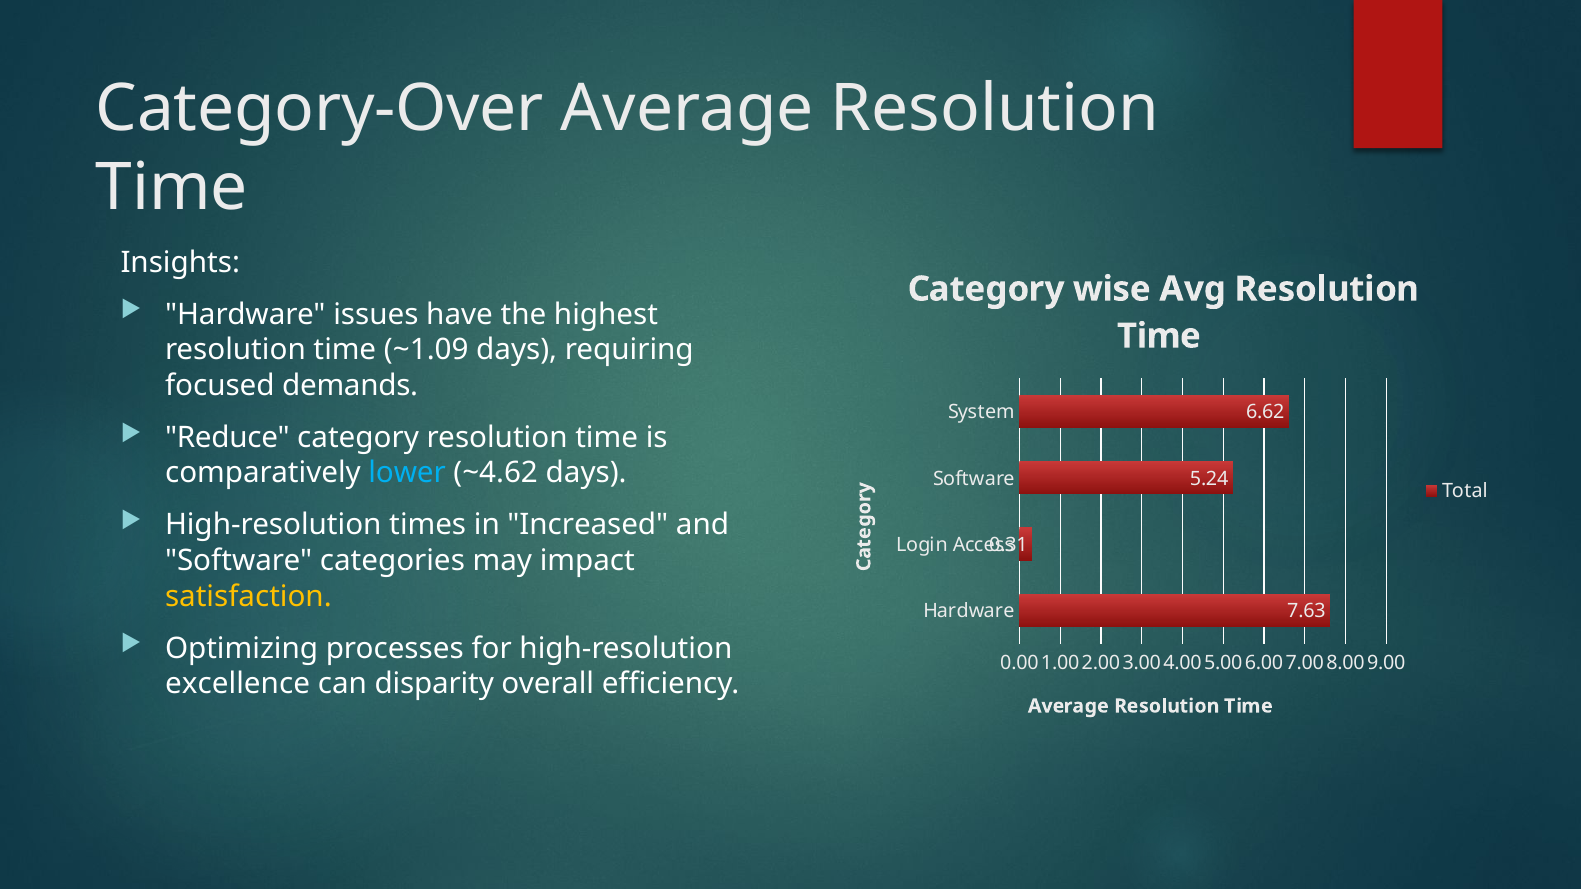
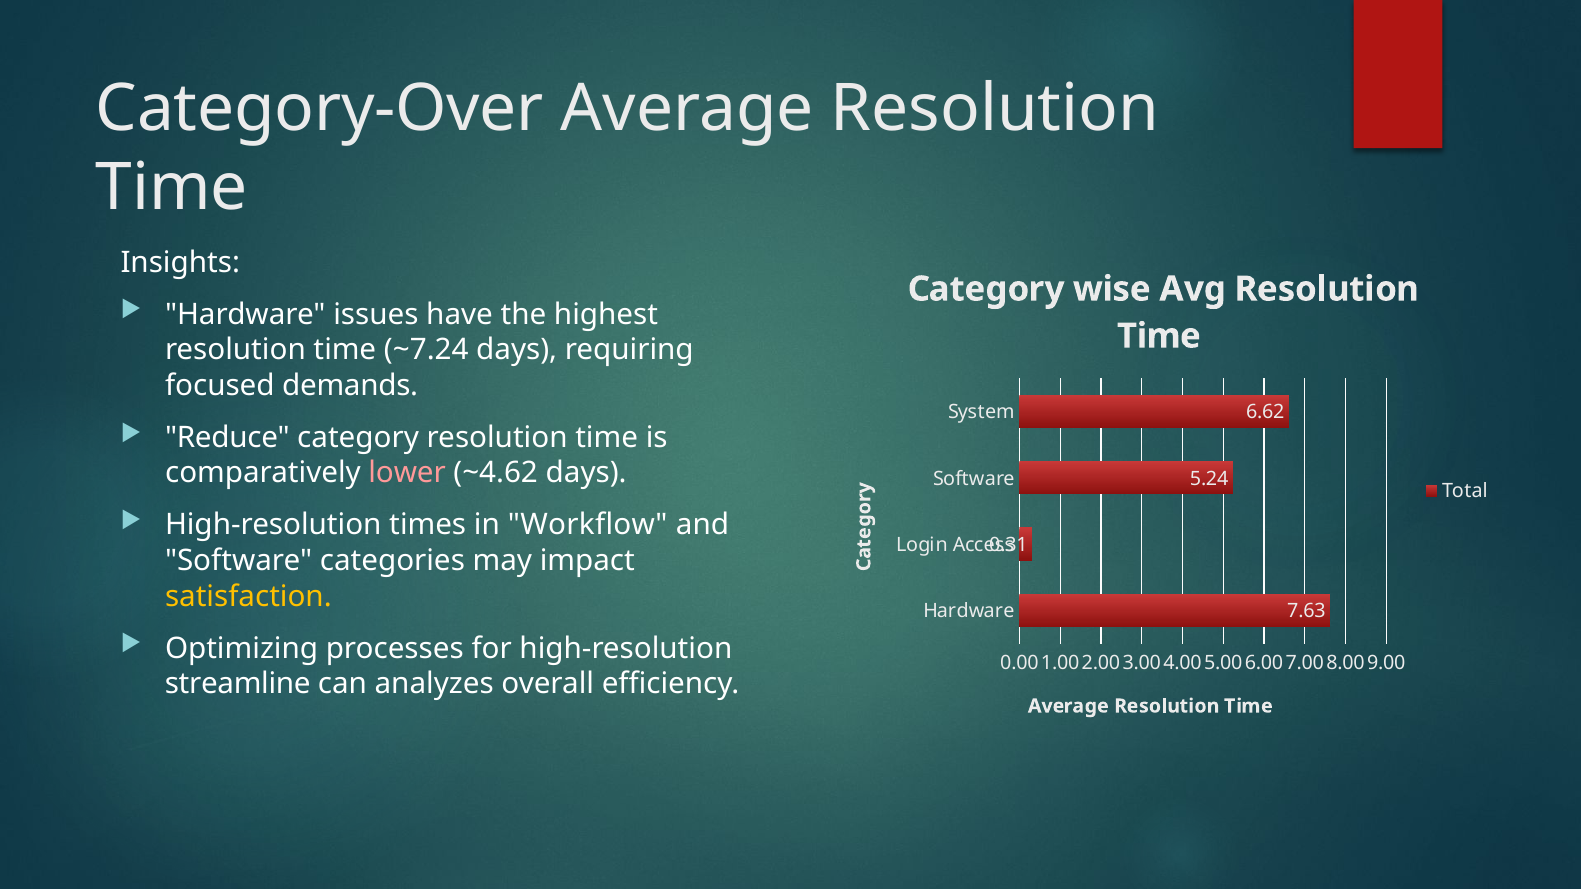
~1.09: ~1.09 -> ~7.24
lower colour: light blue -> pink
Increased: Increased -> Workflow
excellence: excellence -> streamline
disparity: disparity -> analyzes
